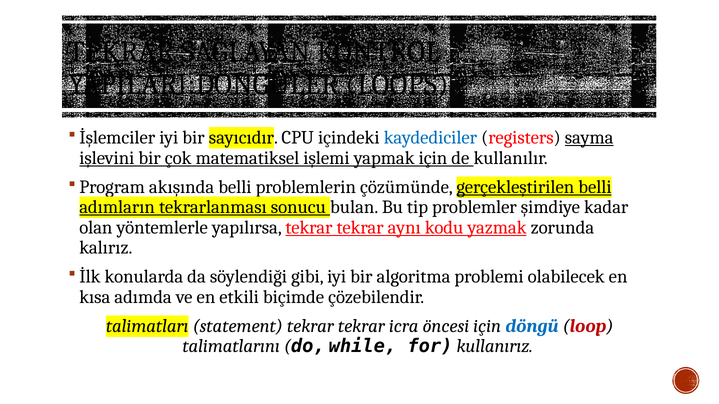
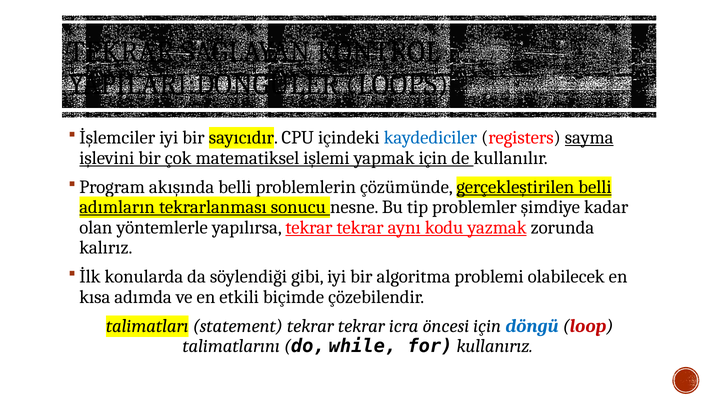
bulan: bulan -> nesne
